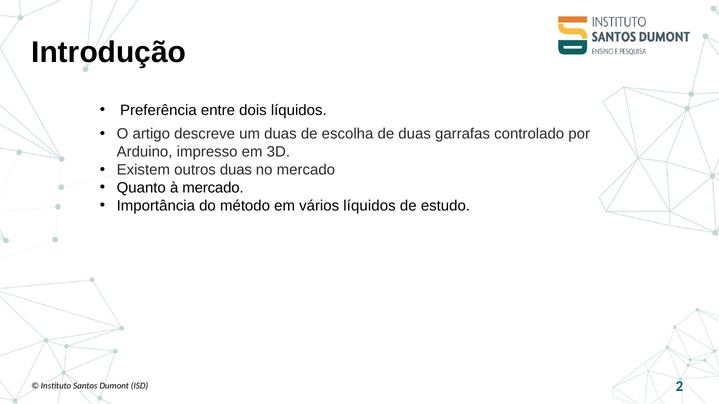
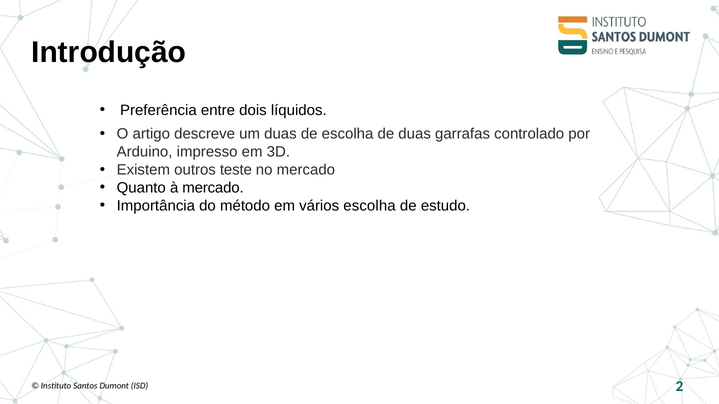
outros duas: duas -> teste
vários líquidos: líquidos -> escolha
